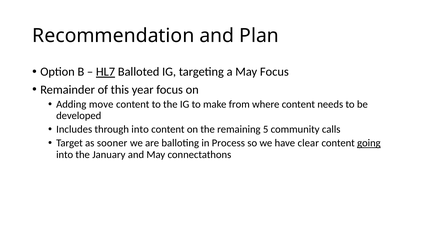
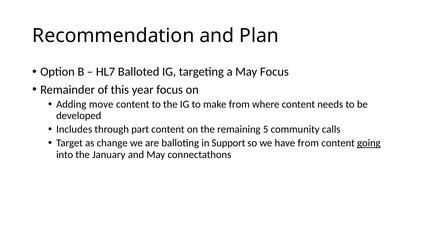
HL7 underline: present -> none
through into: into -> part
sooner: sooner -> change
Process: Process -> Support
have clear: clear -> from
